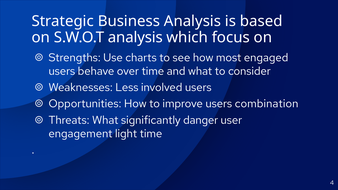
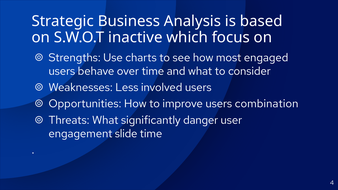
S.W.O.T analysis: analysis -> inactive
light: light -> slide
